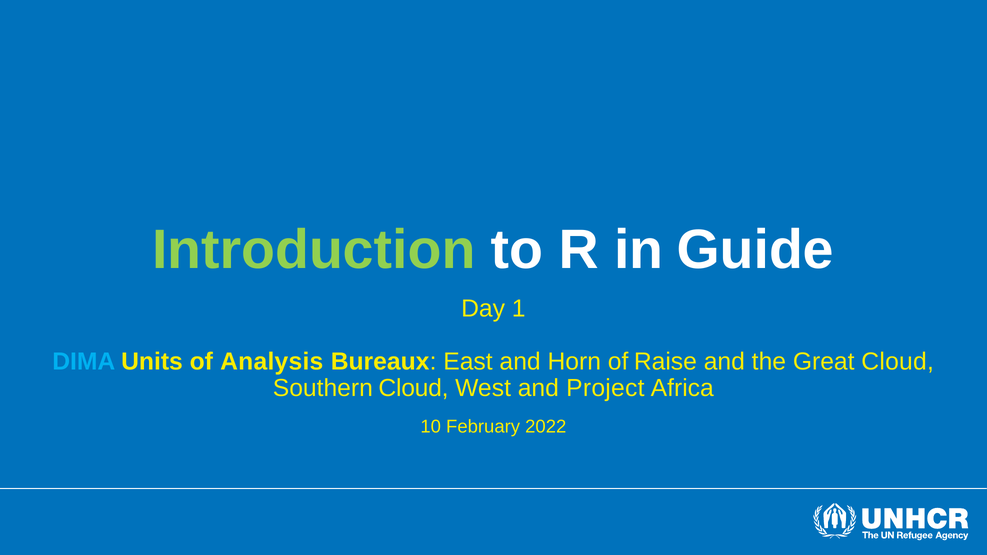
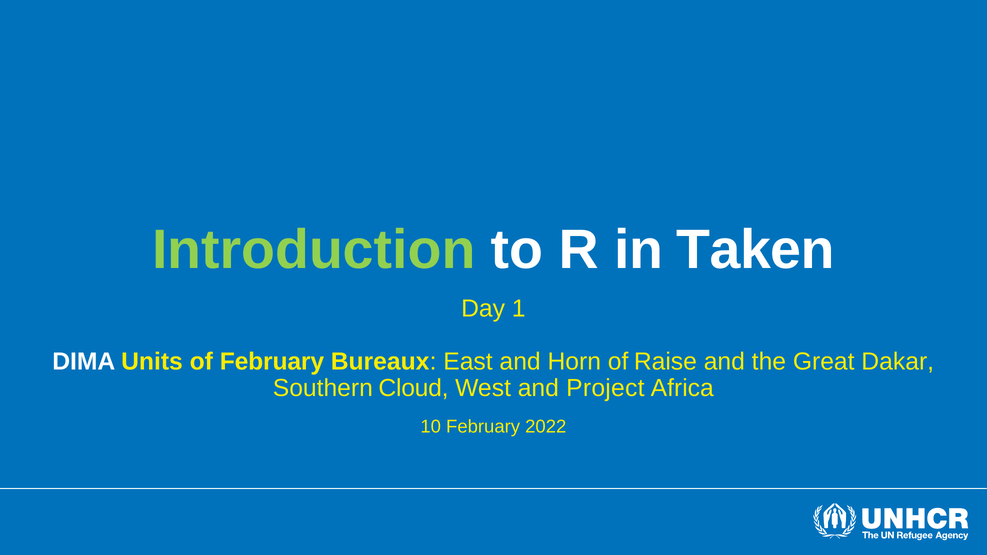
Guide: Guide -> Taken
DIMA colour: light blue -> white
of Analysis: Analysis -> February
Great Cloud: Cloud -> Dakar
